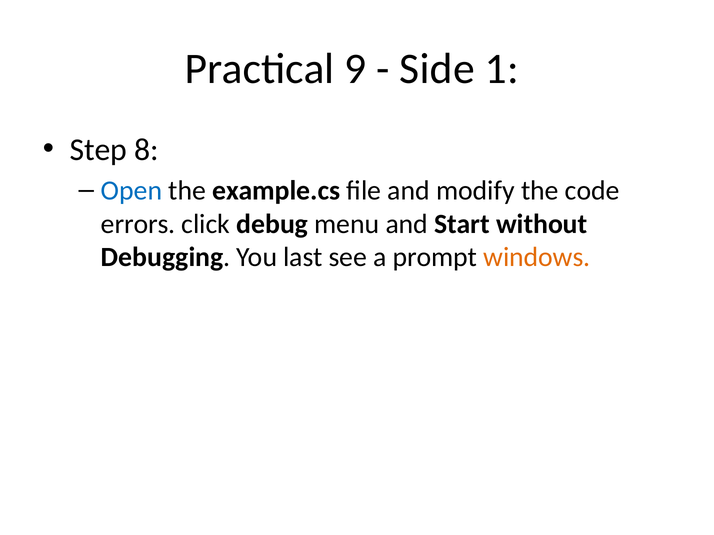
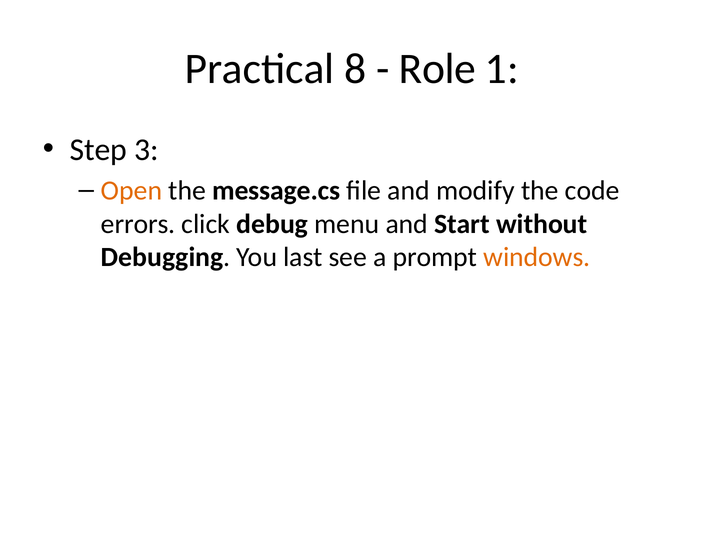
9: 9 -> 8
Side: Side -> Role
8: 8 -> 3
Open colour: blue -> orange
example.cs: example.cs -> message.cs
